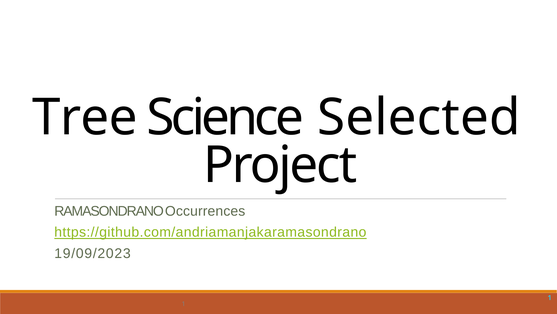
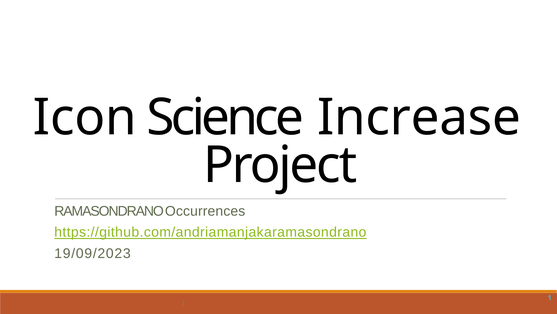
Tree: Tree -> Icon
Selected: Selected -> Increase
